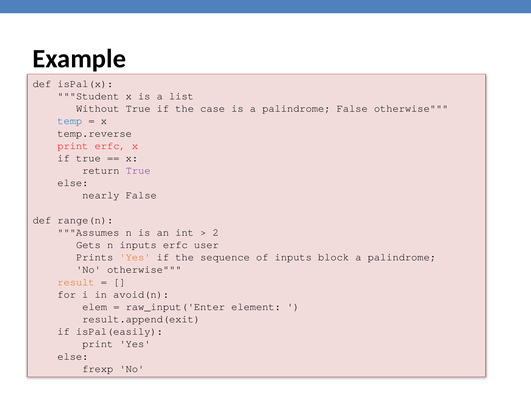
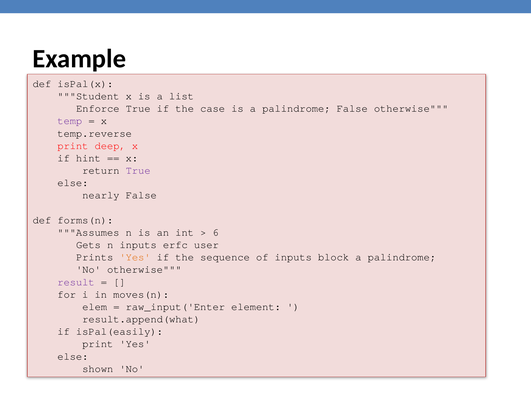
Without: Without -> Enforce
temp colour: blue -> purple
print erfc: erfc -> deep
if true: true -> hint
range(n: range(n -> forms(n
2: 2 -> 6
result colour: orange -> purple
avoid(n: avoid(n -> moves(n
result.append(exit: result.append(exit -> result.append(what
frexp: frexp -> shown
